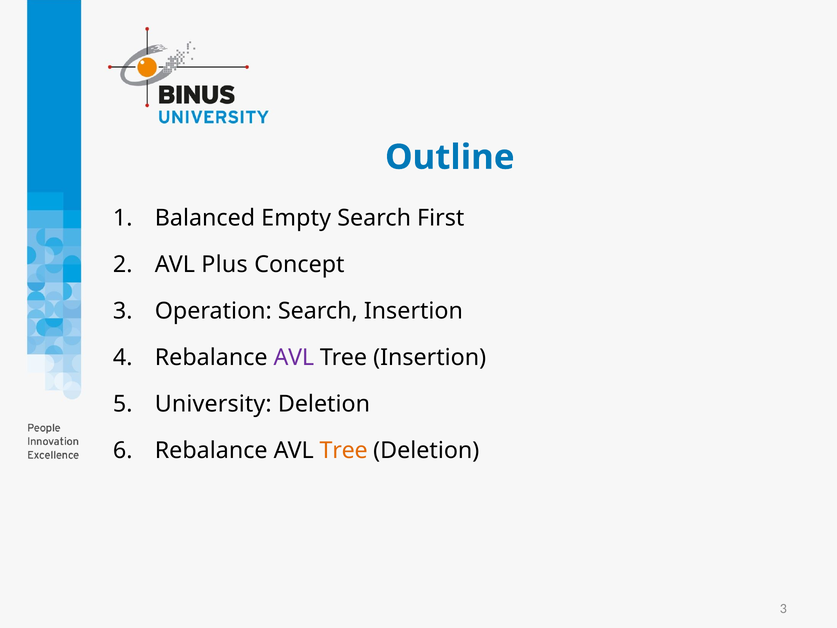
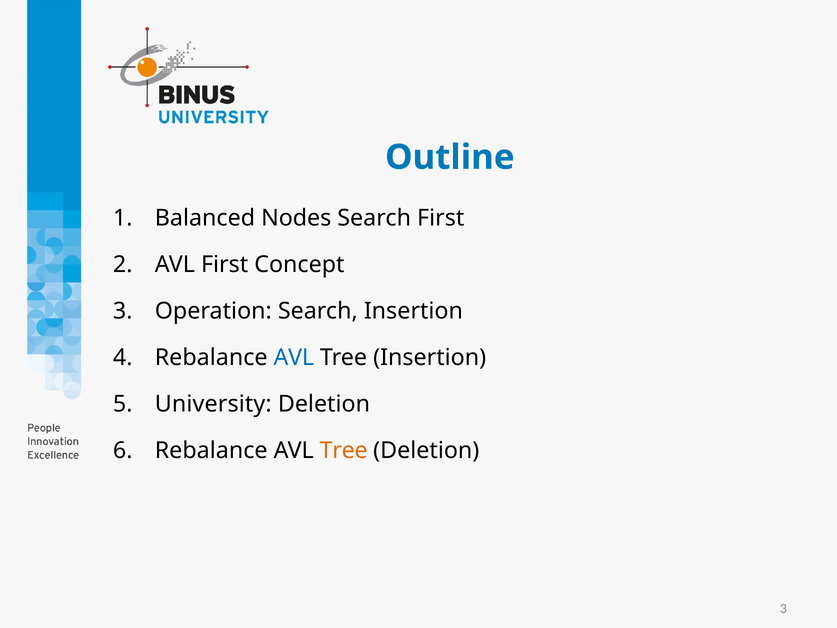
Empty: Empty -> Nodes
AVL Plus: Plus -> First
AVL at (294, 357) colour: purple -> blue
